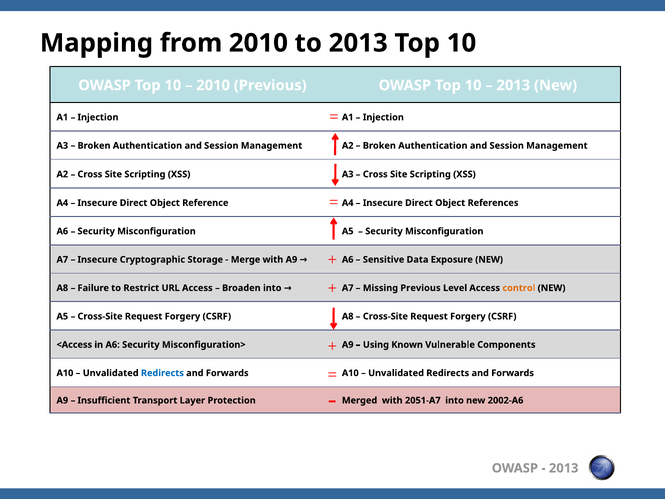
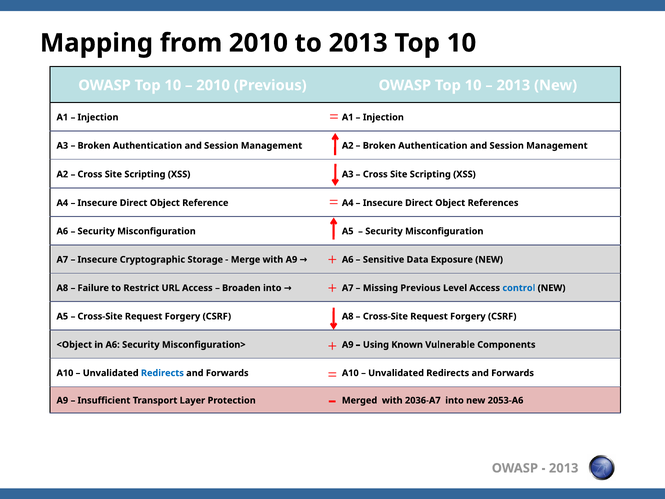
control colour: orange -> blue
<Access: <Access -> <Object
2051-A7: 2051-A7 -> 2036-A7
2002-A6: 2002-A6 -> 2053-A6
